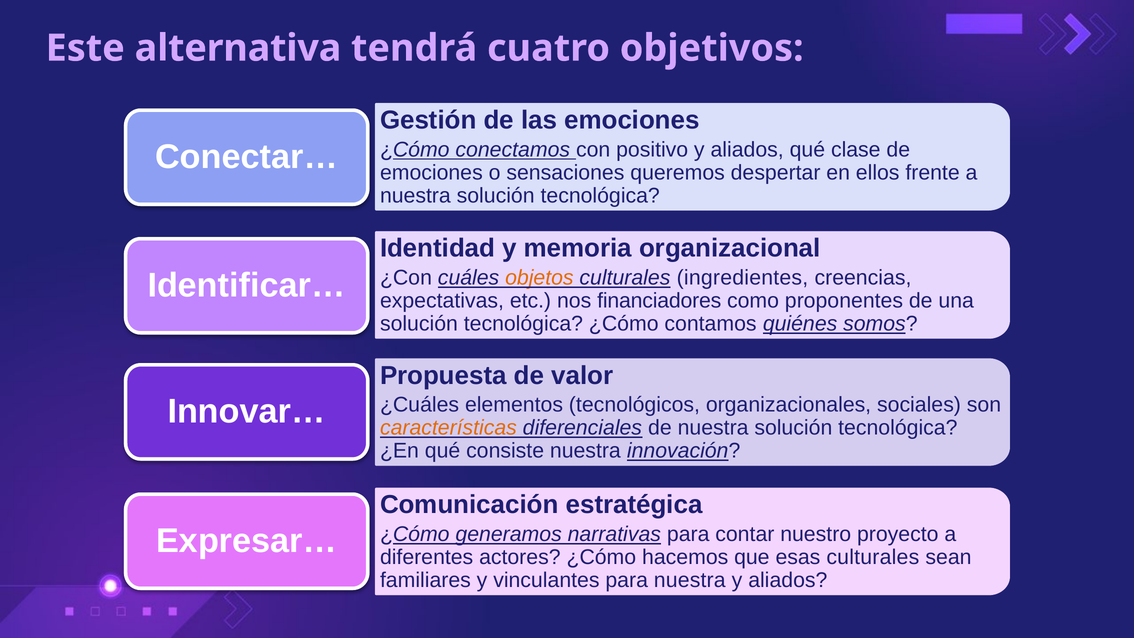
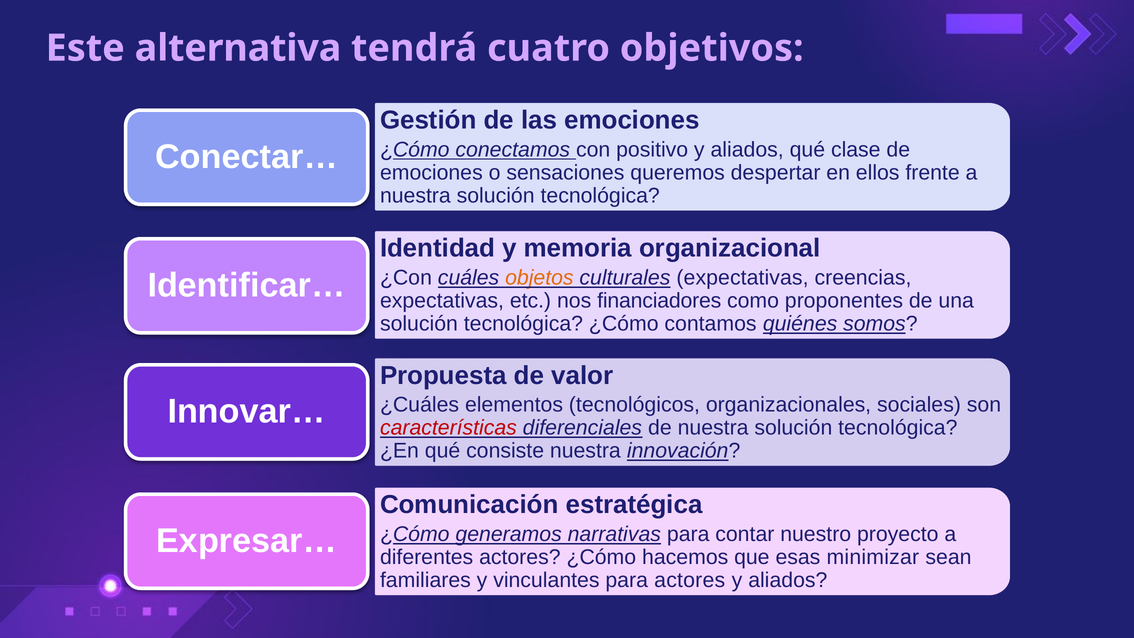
culturales ingredientes: ingredientes -> expectativas
características colour: orange -> red
esas culturales: culturales -> minimizar
para nuestra: nuestra -> actores
